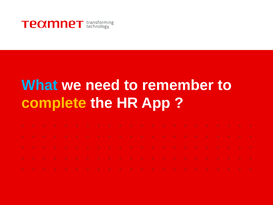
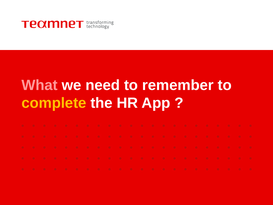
What colour: light blue -> pink
